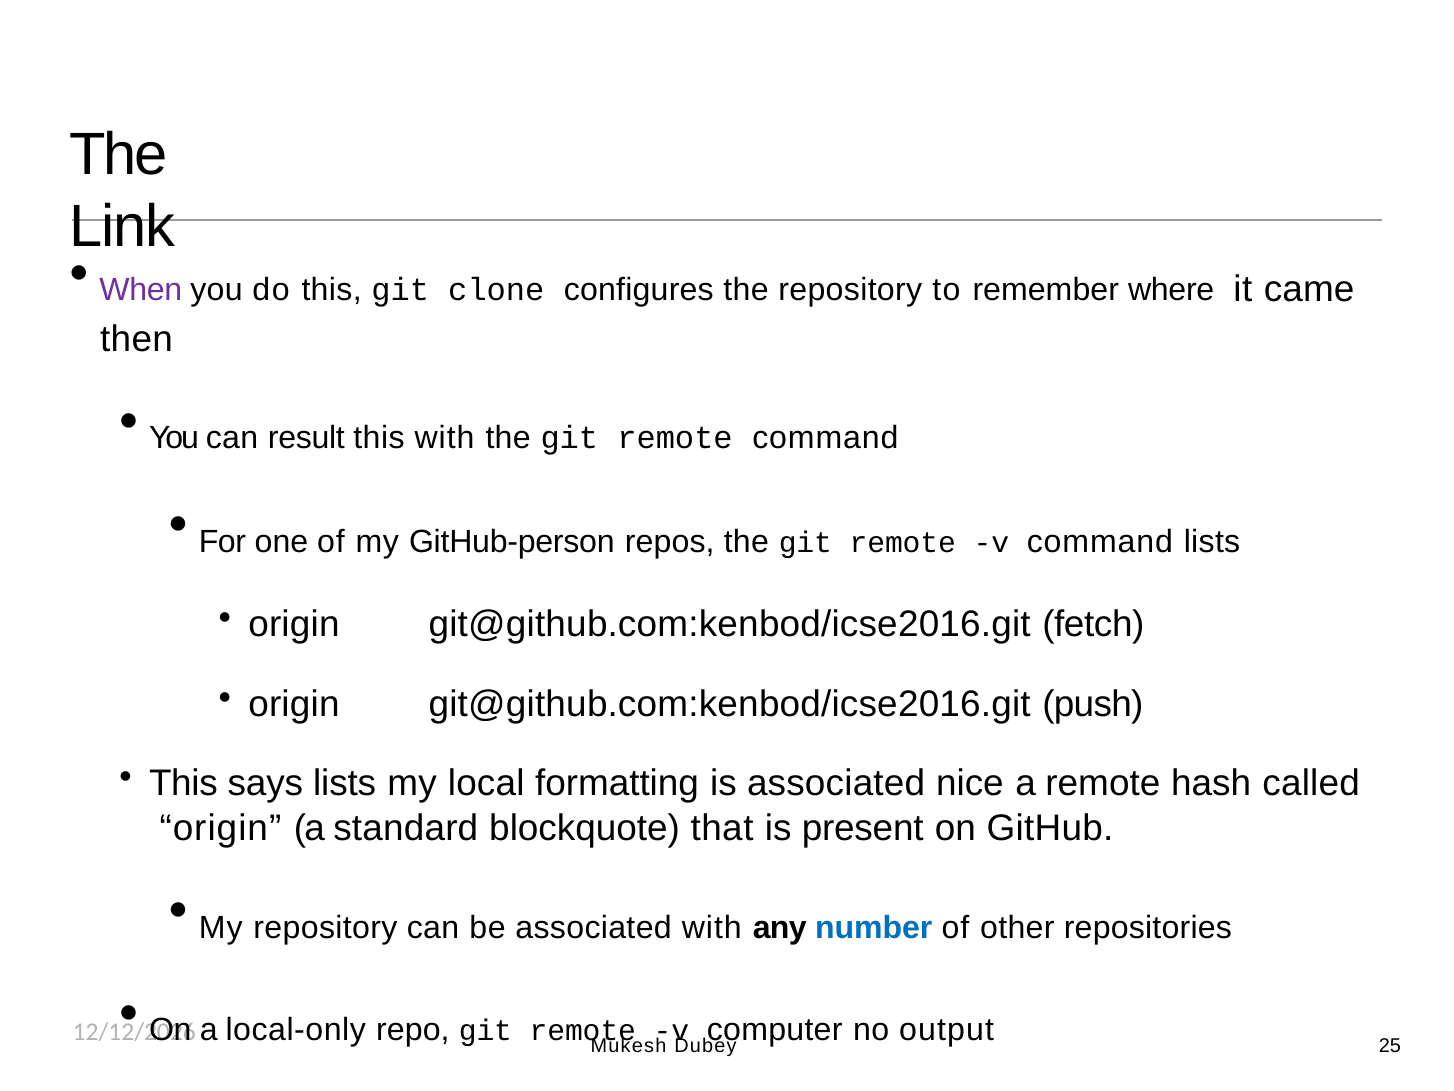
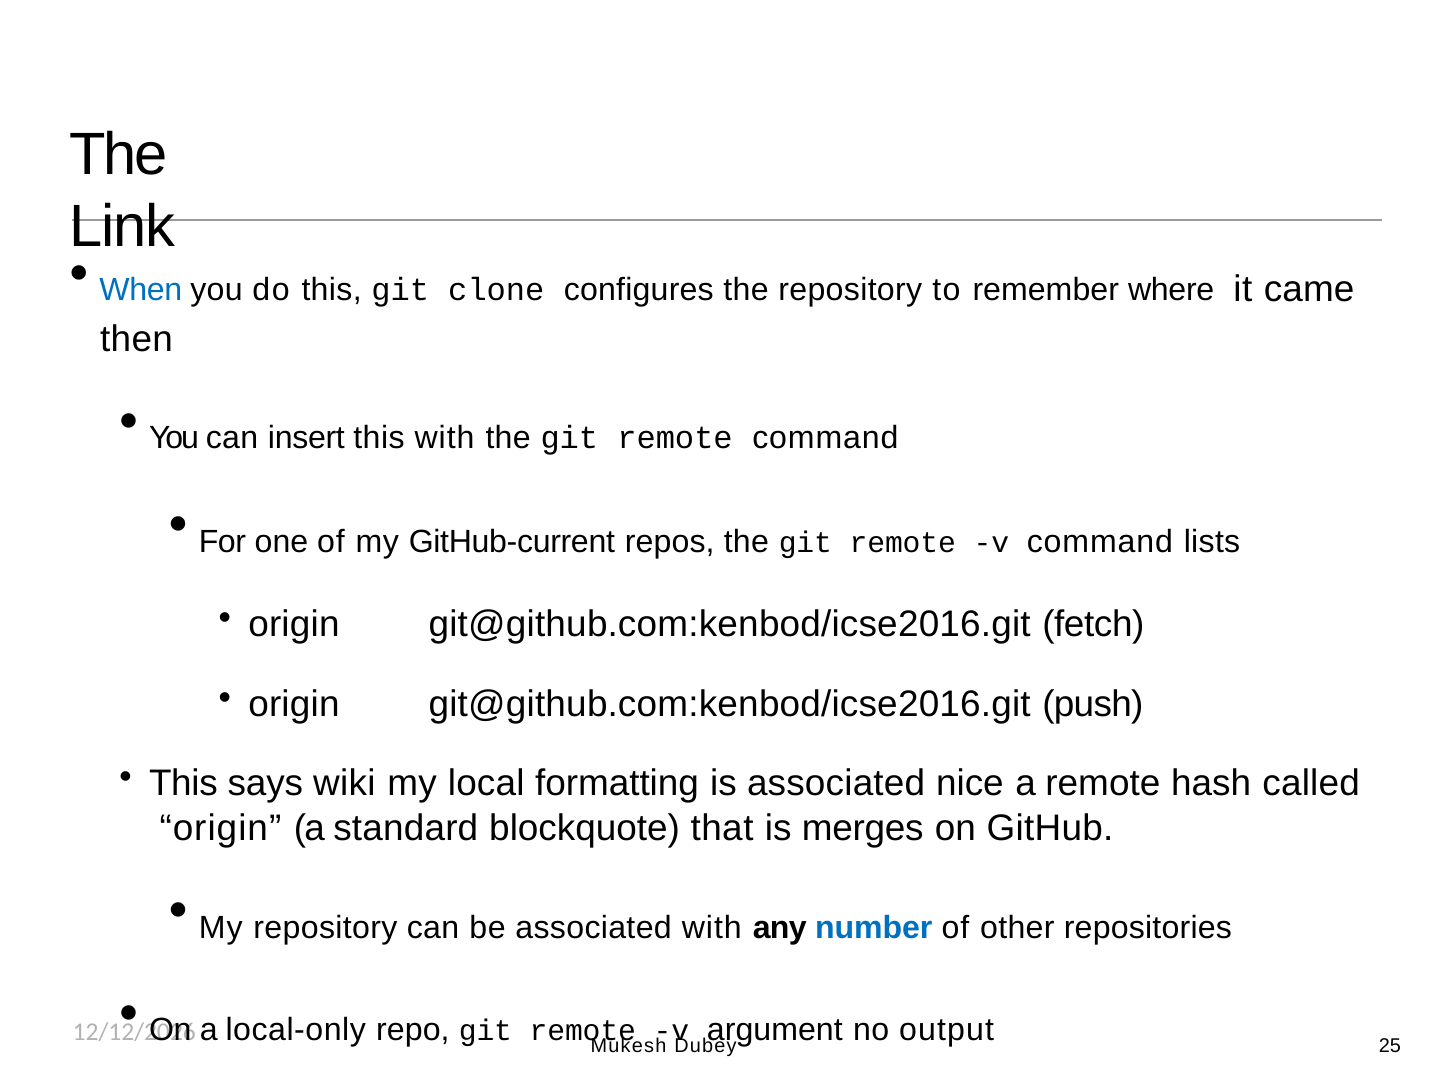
When colour: purple -> blue
result: result -> insert
GitHub-person: GitHub-person -> GitHub-current
says lists: lists -> wiki
present: present -> merges
computer: computer -> argument
